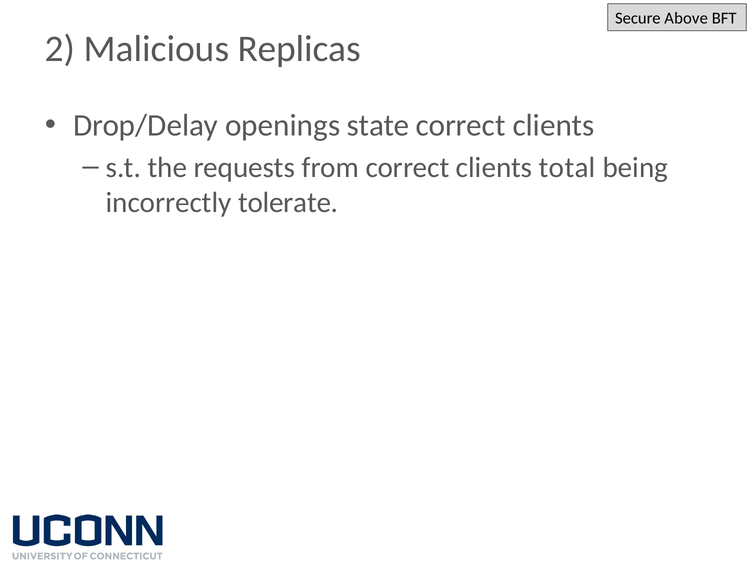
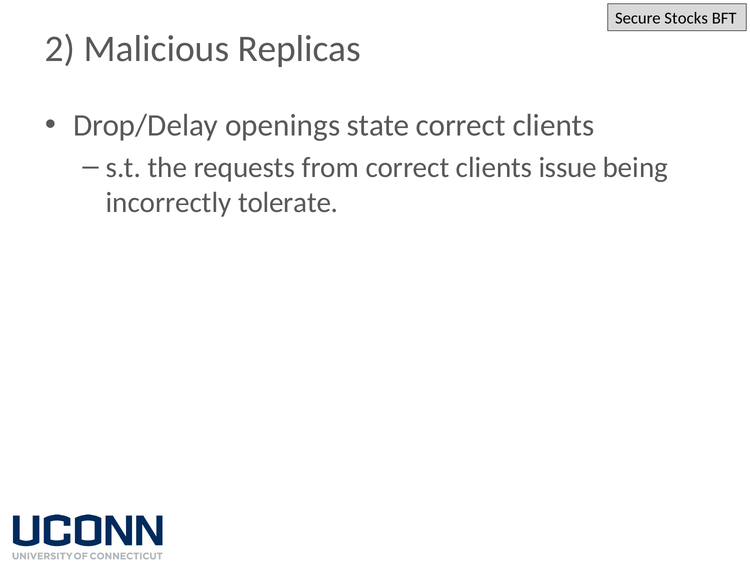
Above: Above -> Stocks
total: total -> issue
